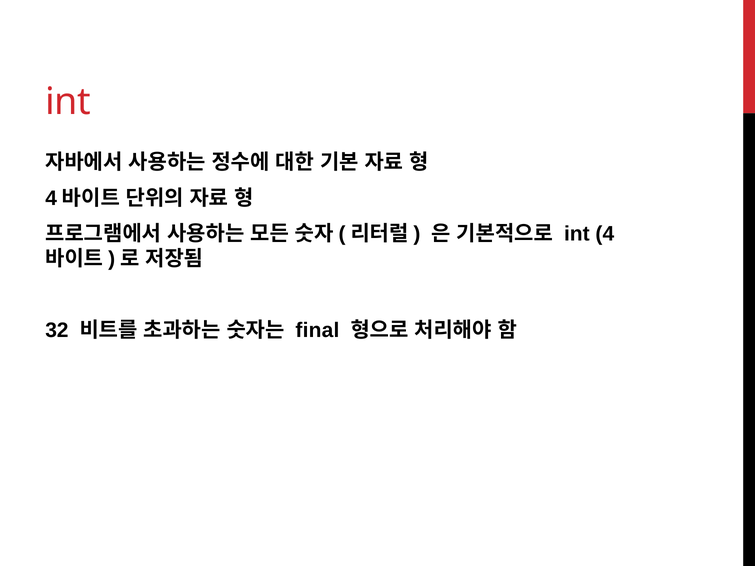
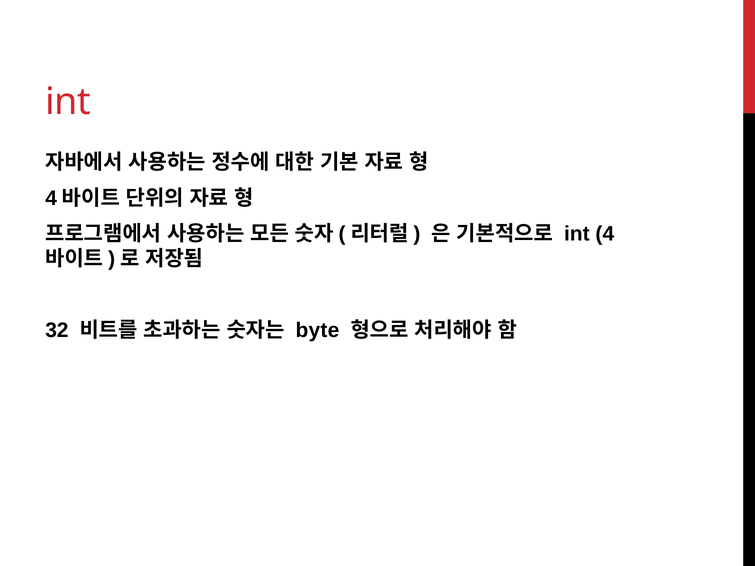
final: final -> byte
